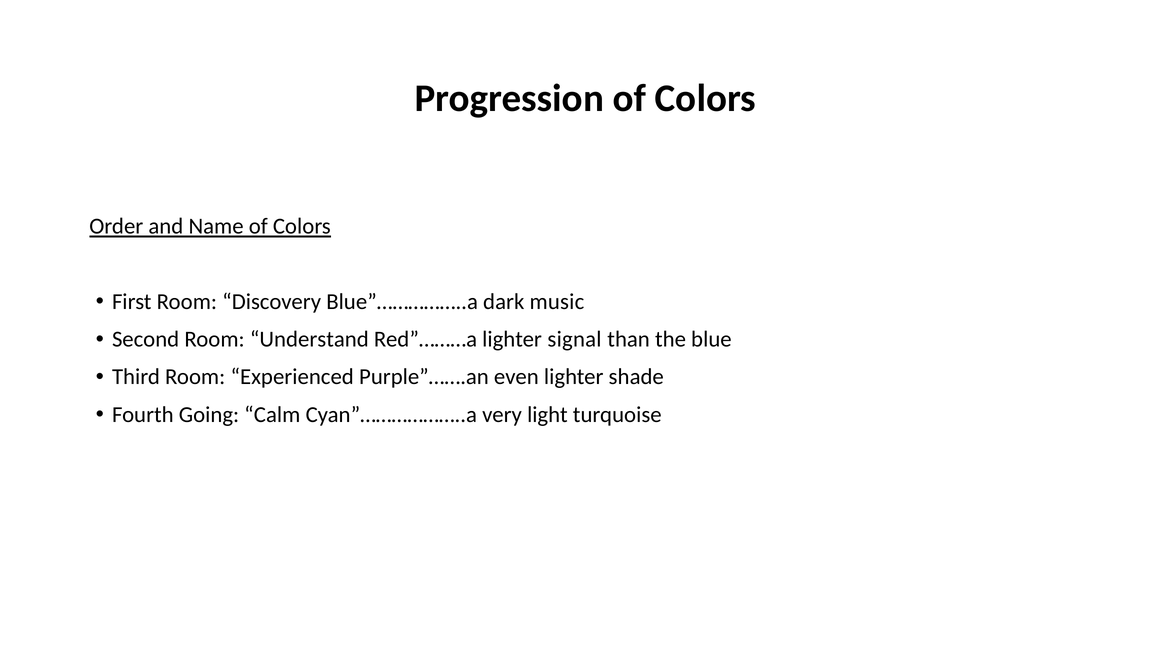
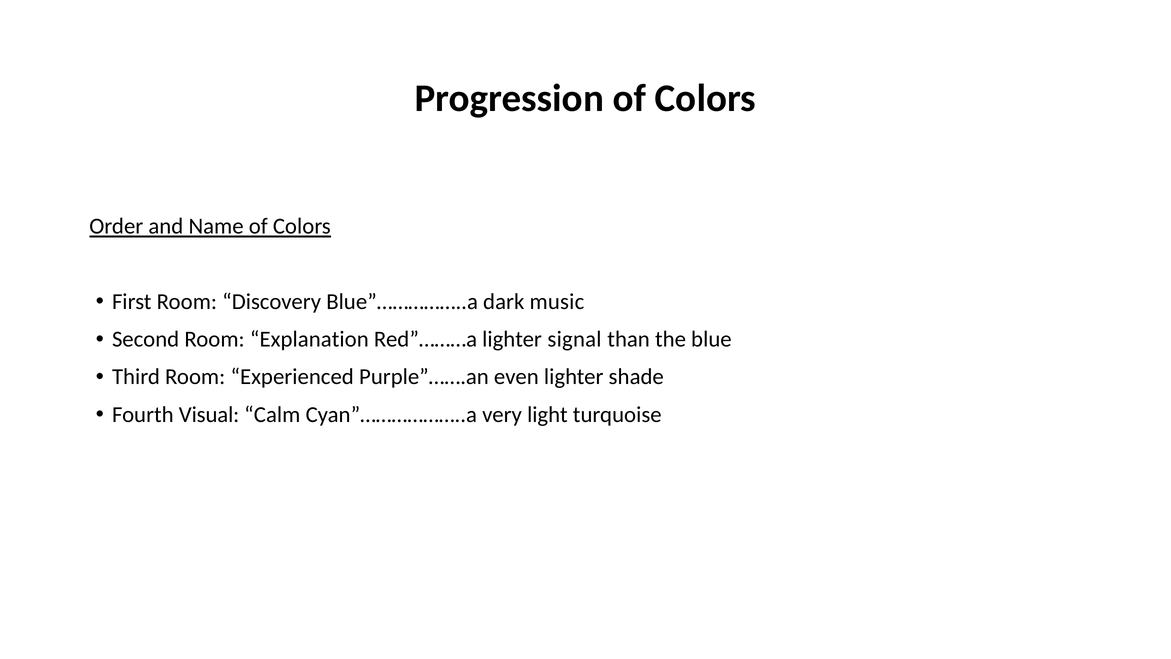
Understand: Understand -> Explanation
Going: Going -> Visual
